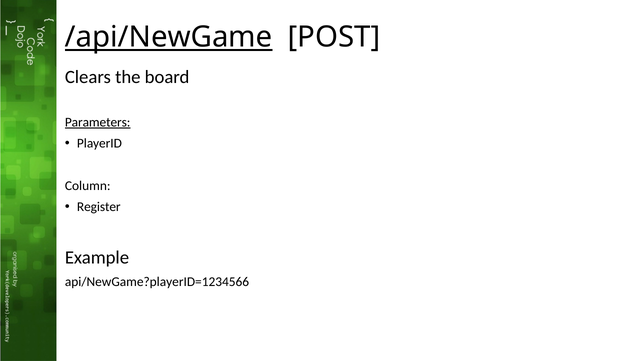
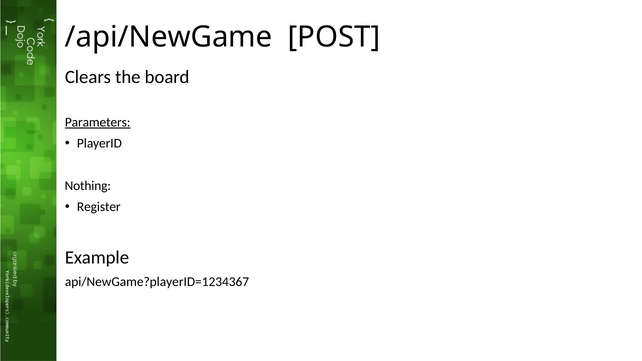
/api/NewGame underline: present -> none
Column: Column -> Nothing
api/NewGame?playerID=1234566: api/NewGame?playerID=1234566 -> api/NewGame?playerID=1234367
